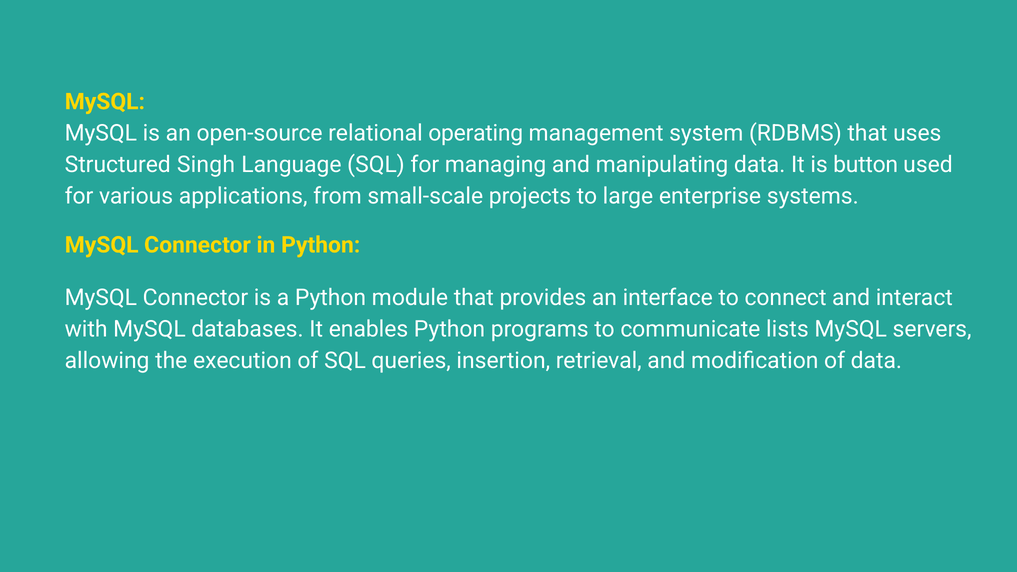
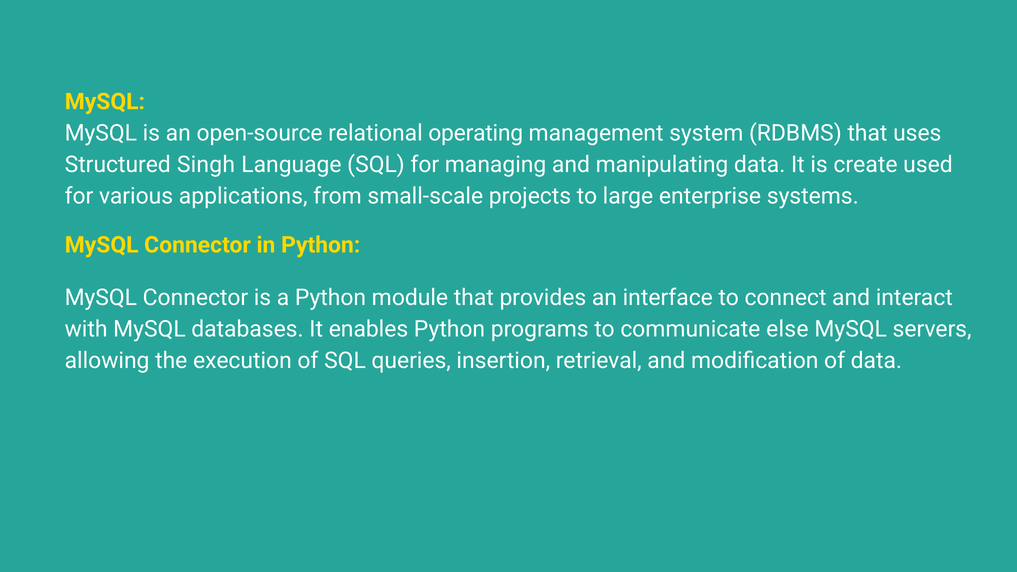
button: button -> create
lists: lists -> else
